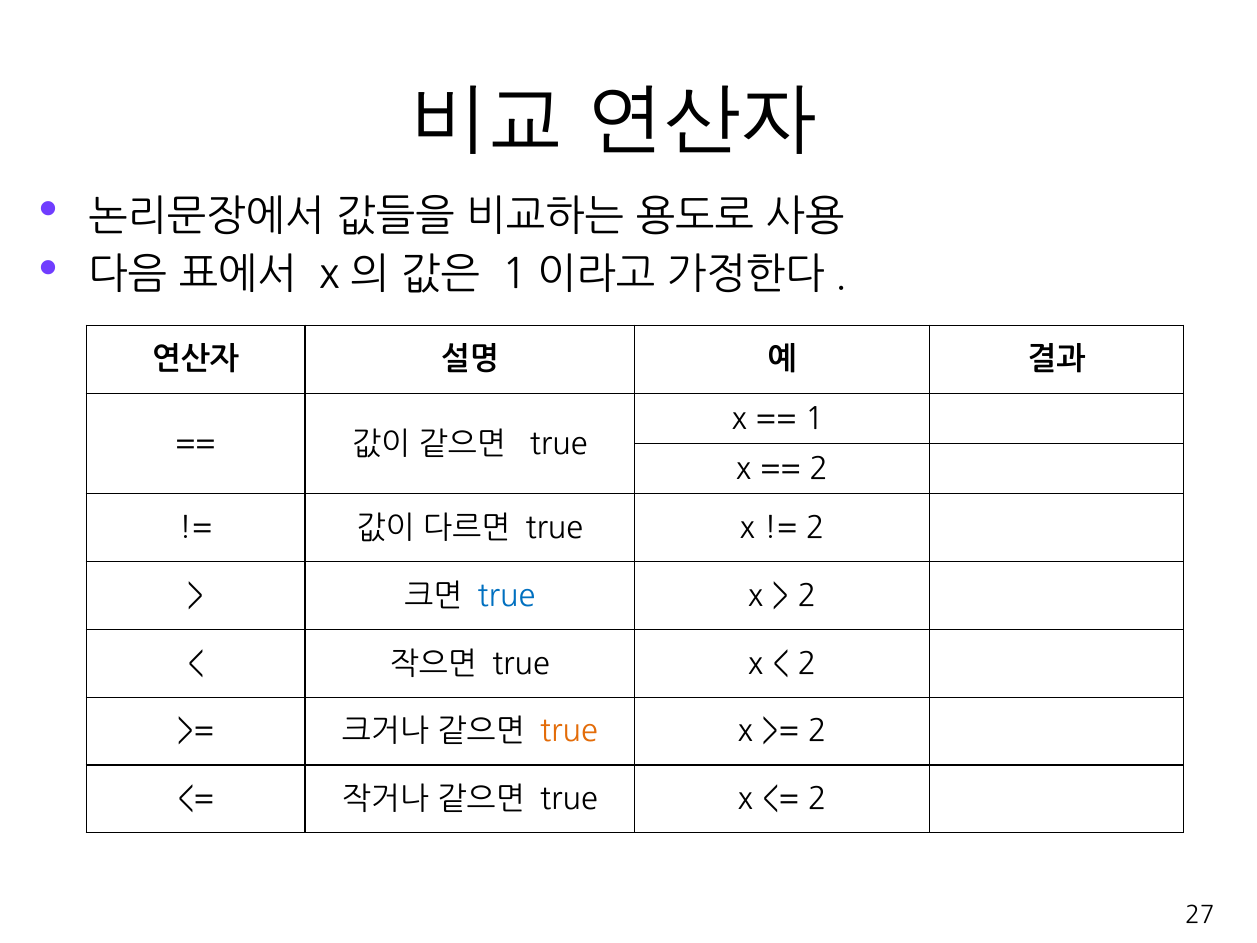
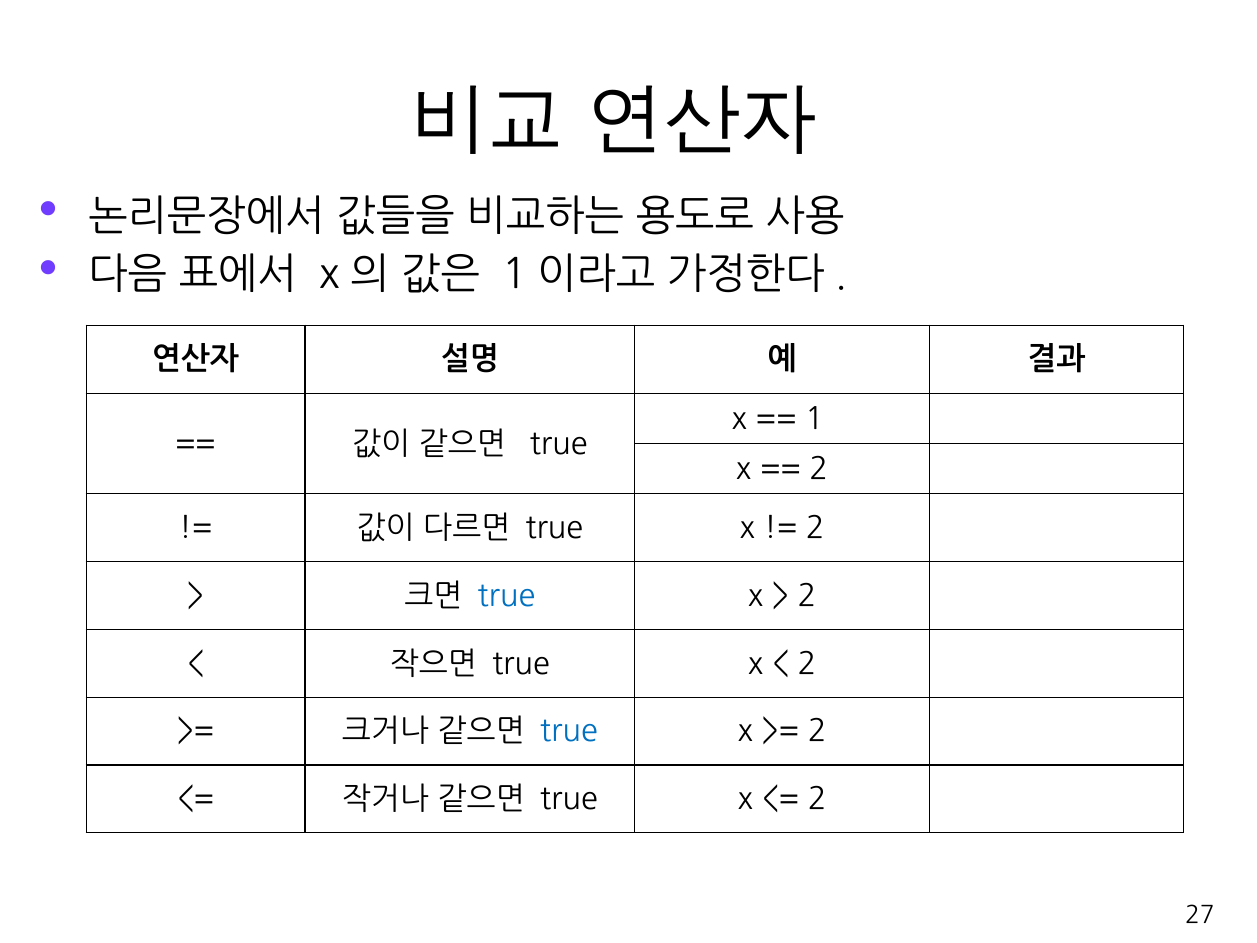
true at (569, 732) colour: orange -> blue
